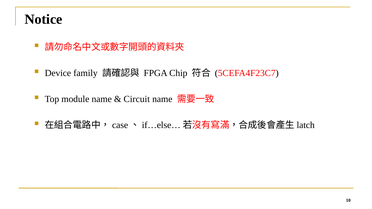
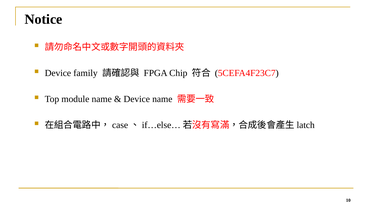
Circuit at (137, 99): Circuit -> Device
